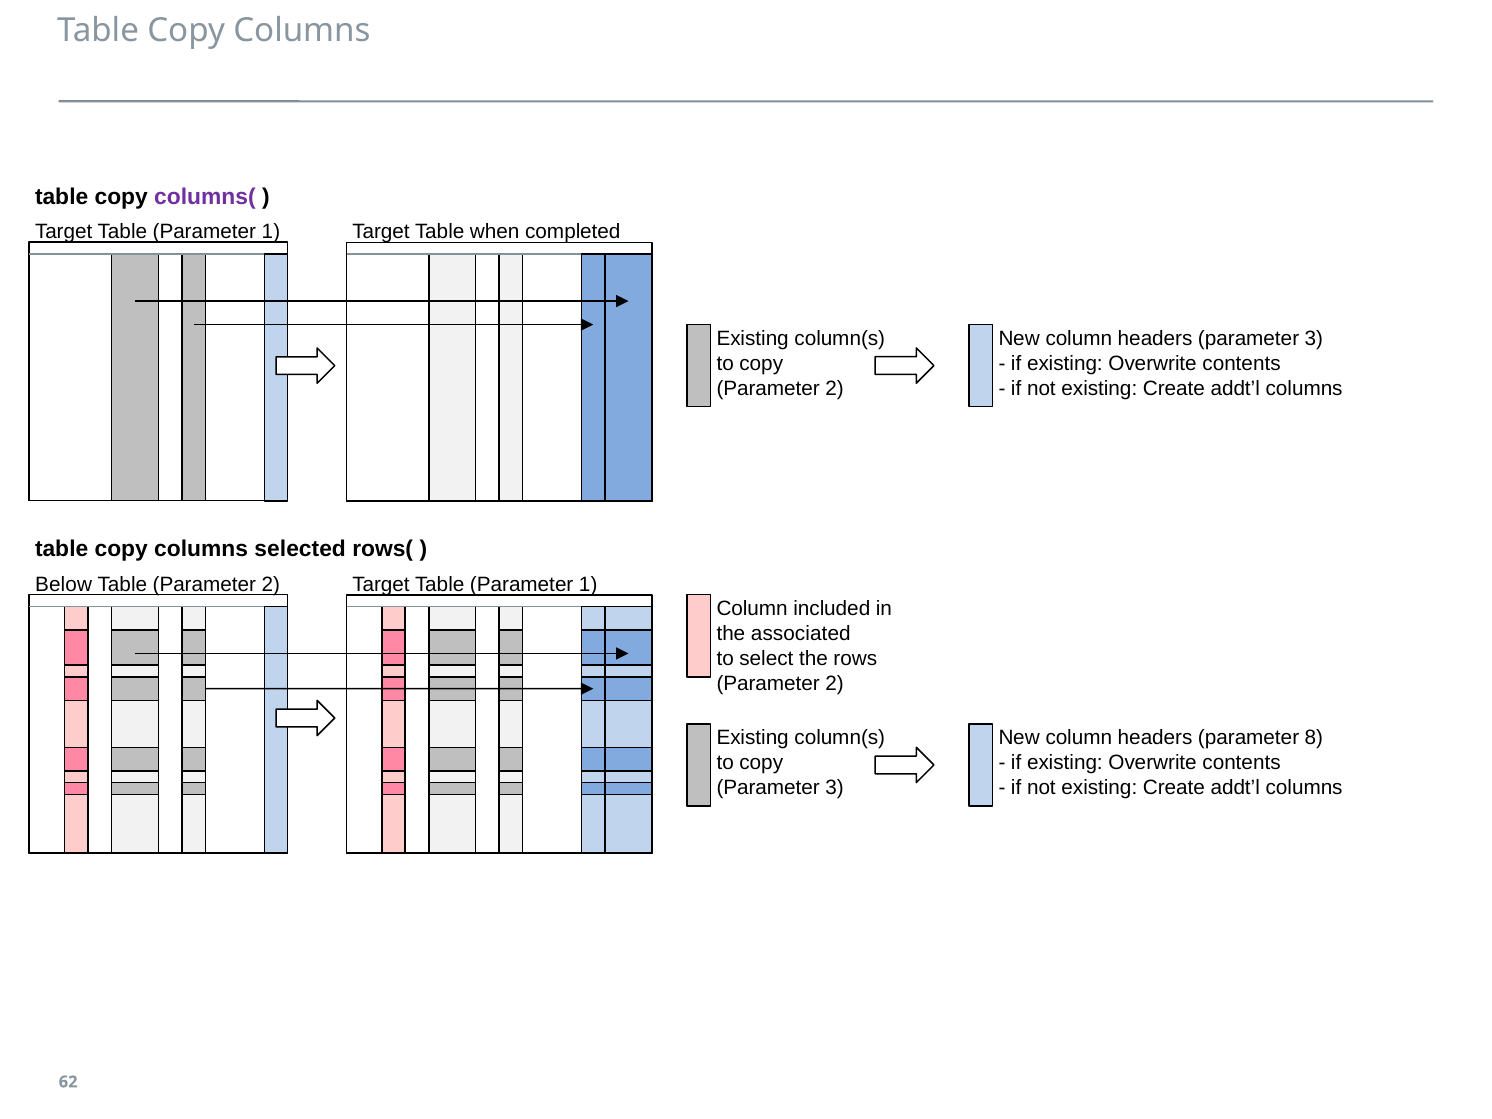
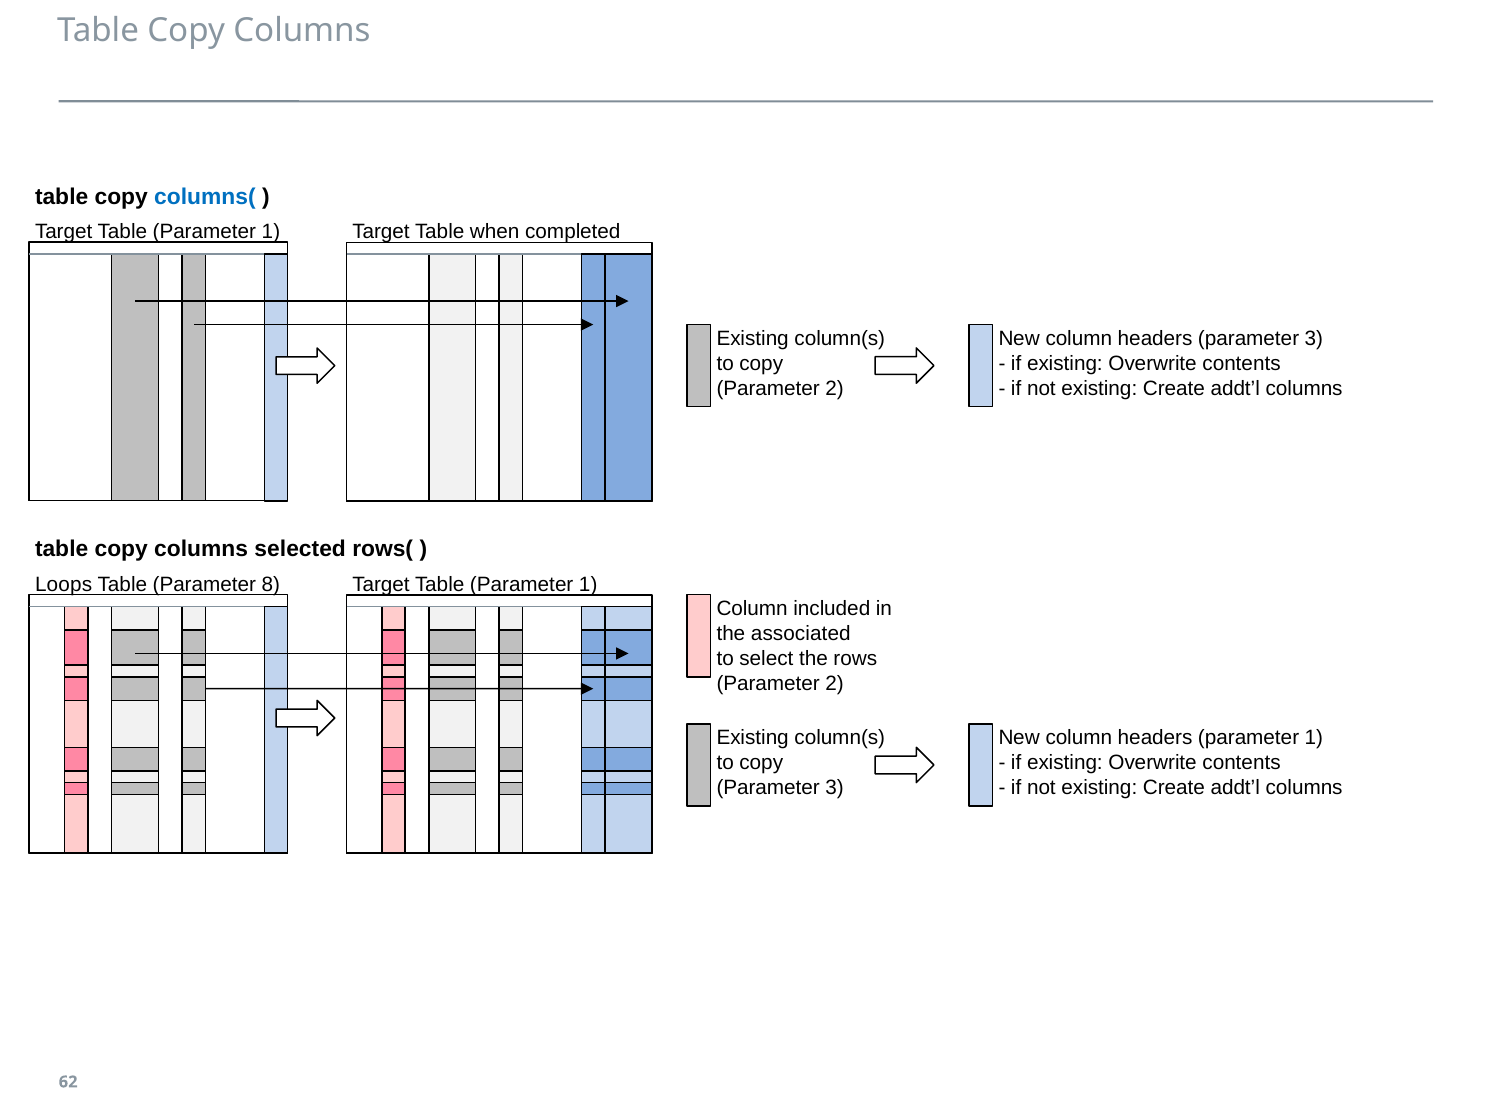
columns( colour: purple -> blue
Below: Below -> Loops
Table Parameter 2: 2 -> 8
headers parameter 8: 8 -> 1
